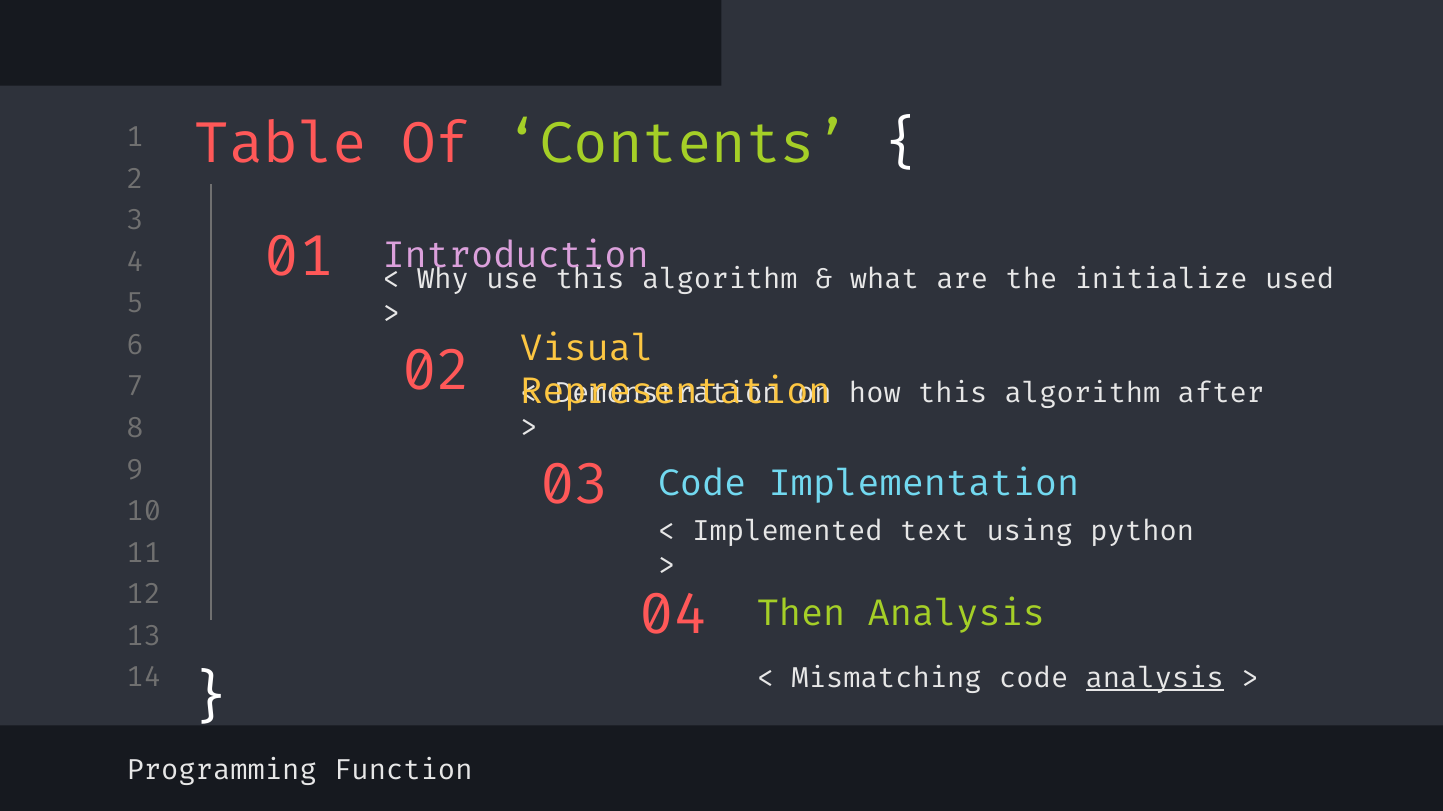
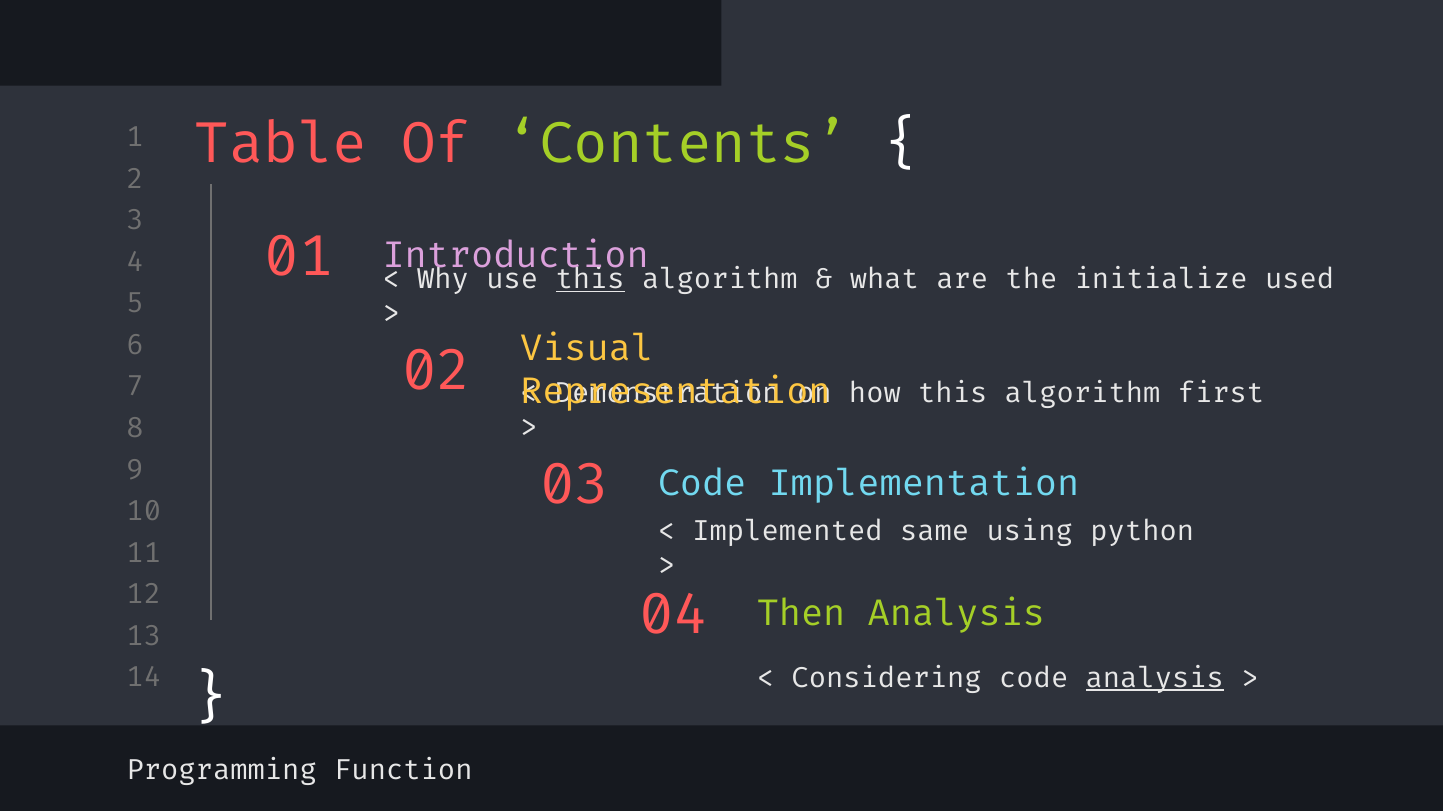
this at (590, 280) underline: none -> present
after: after -> first
text: text -> same
Mismatching: Mismatching -> Considering
